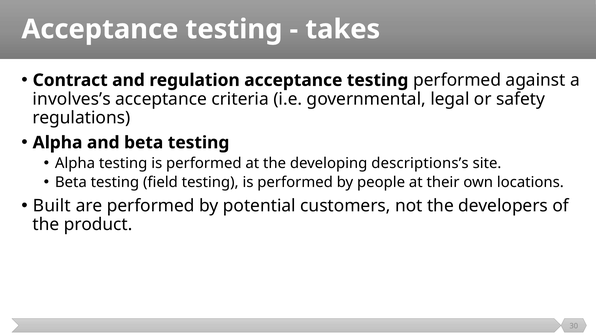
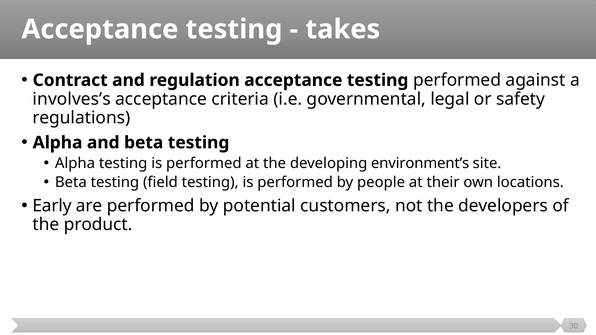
descriptions’s: descriptions’s -> environment’s
Built: Built -> Early
